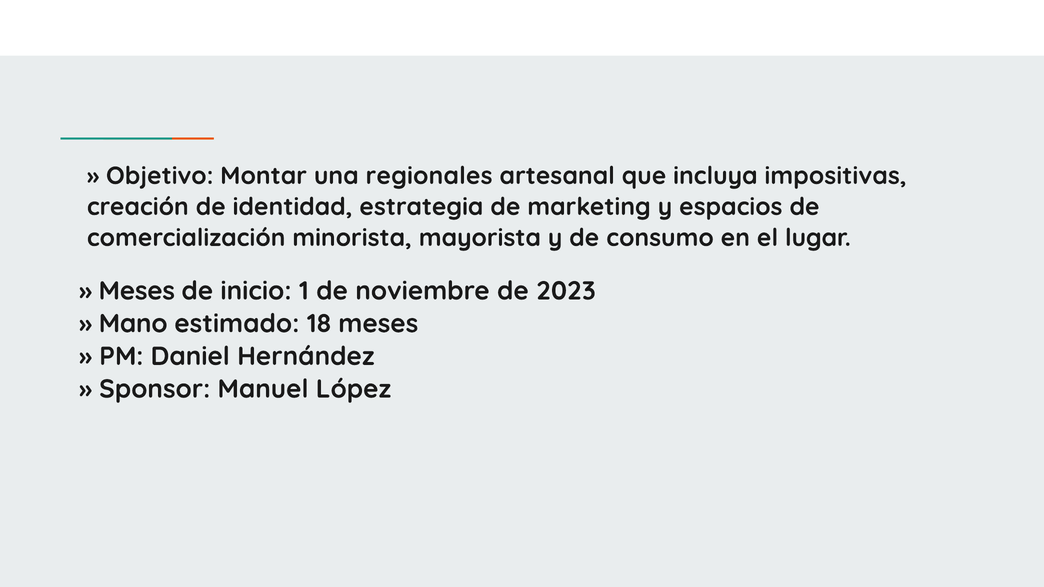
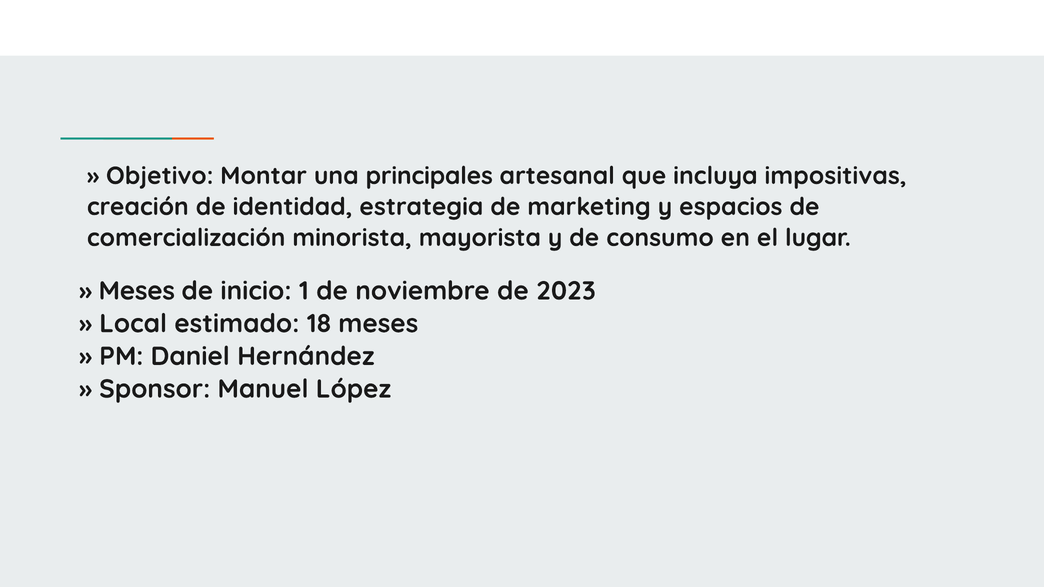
regionales: regionales -> principales
Mano: Mano -> Local
